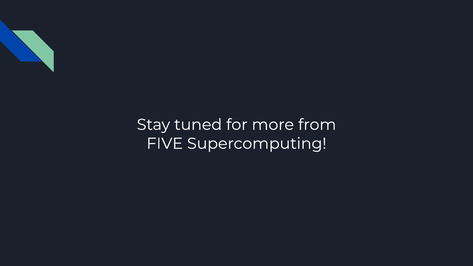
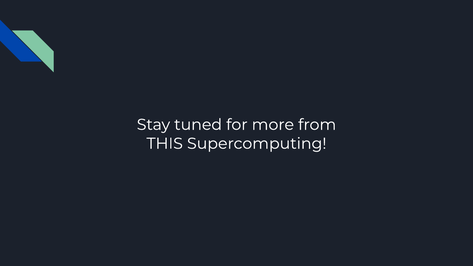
FIVE: FIVE -> THIS
